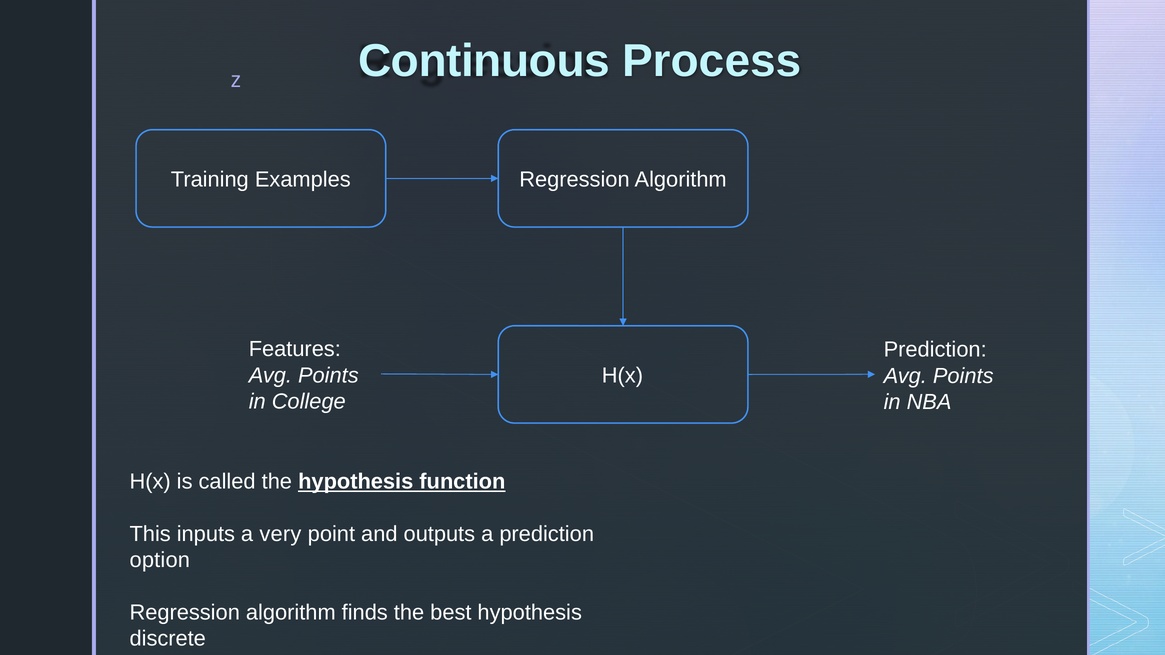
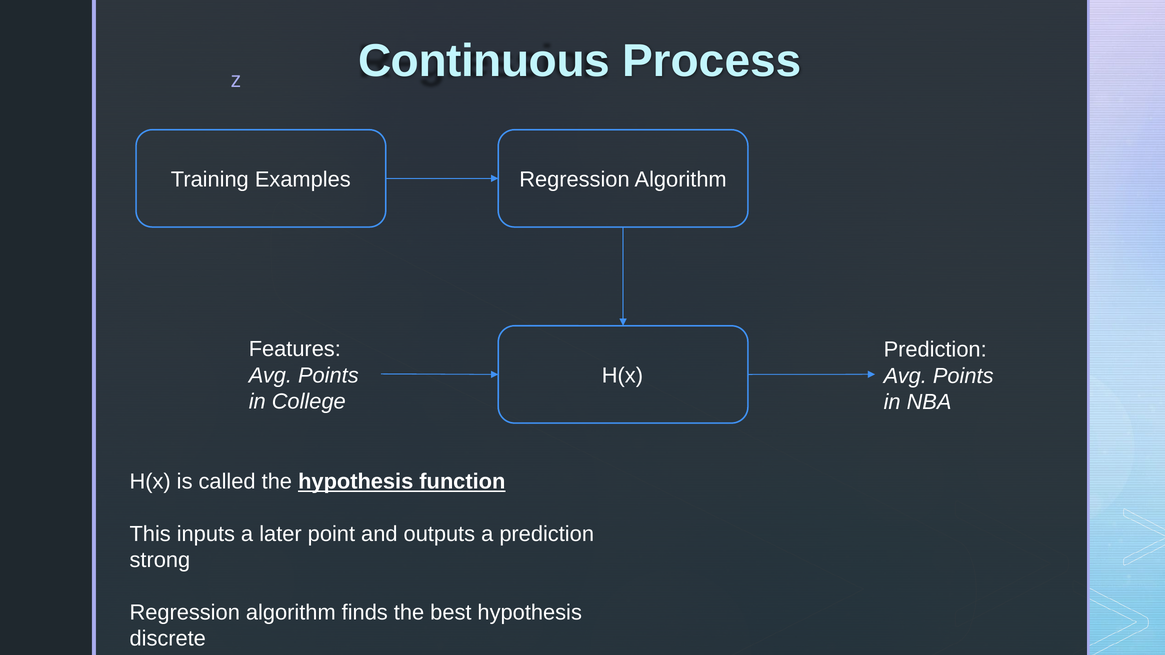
very: very -> later
option: option -> strong
